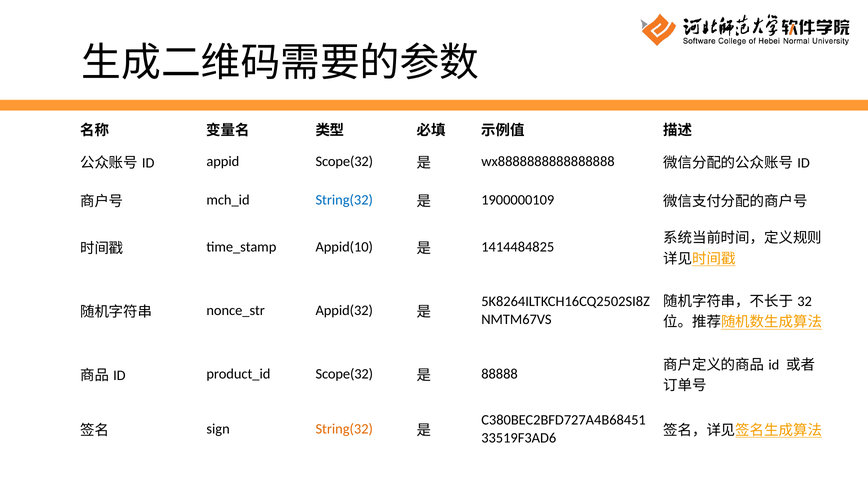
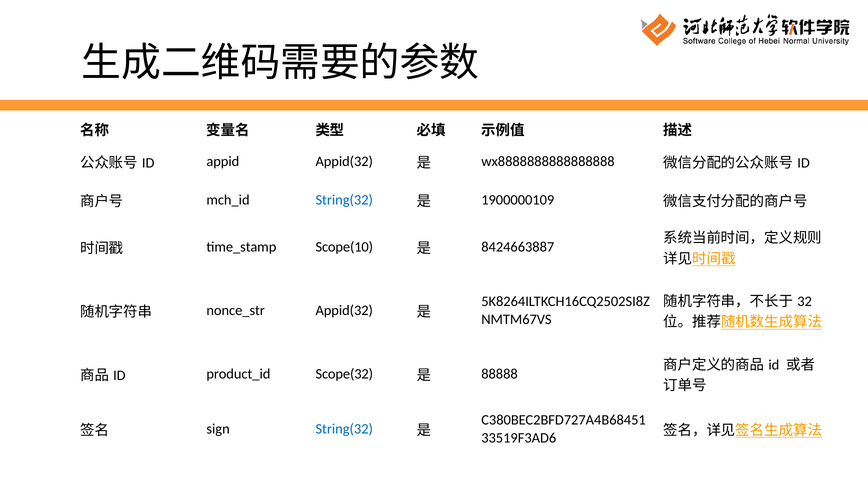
appid Scope(32: Scope(32 -> Appid(32
Appid(10: Appid(10 -> Scope(10
1414484825: 1414484825 -> 8424663887
String(32 at (344, 429) colour: orange -> blue
